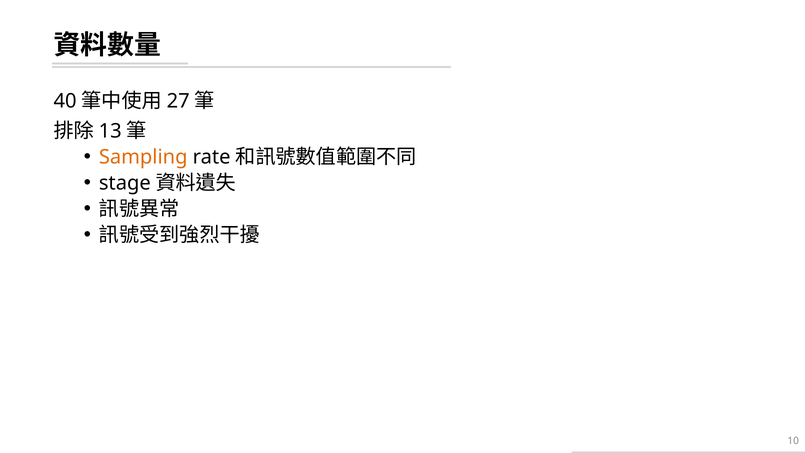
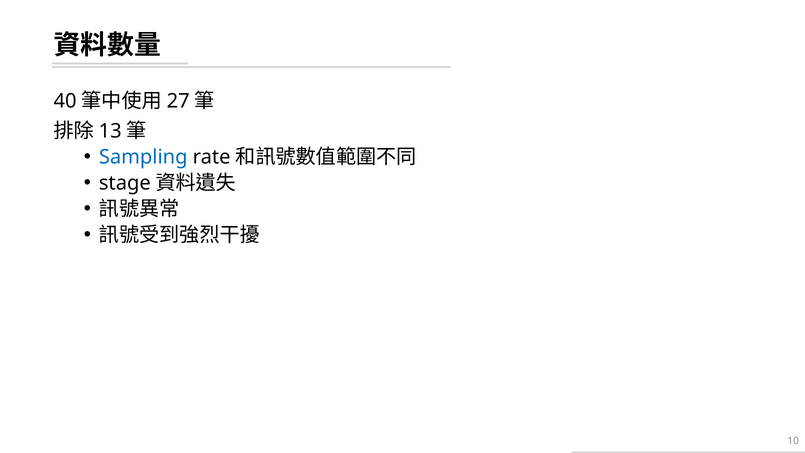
Sampling colour: orange -> blue
